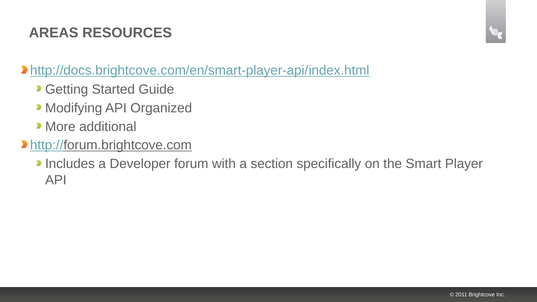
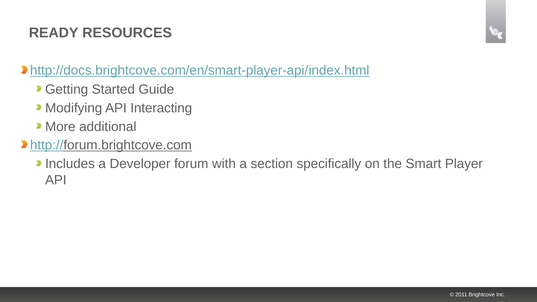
AREAS: AREAS -> READY
Organized: Organized -> Interacting
